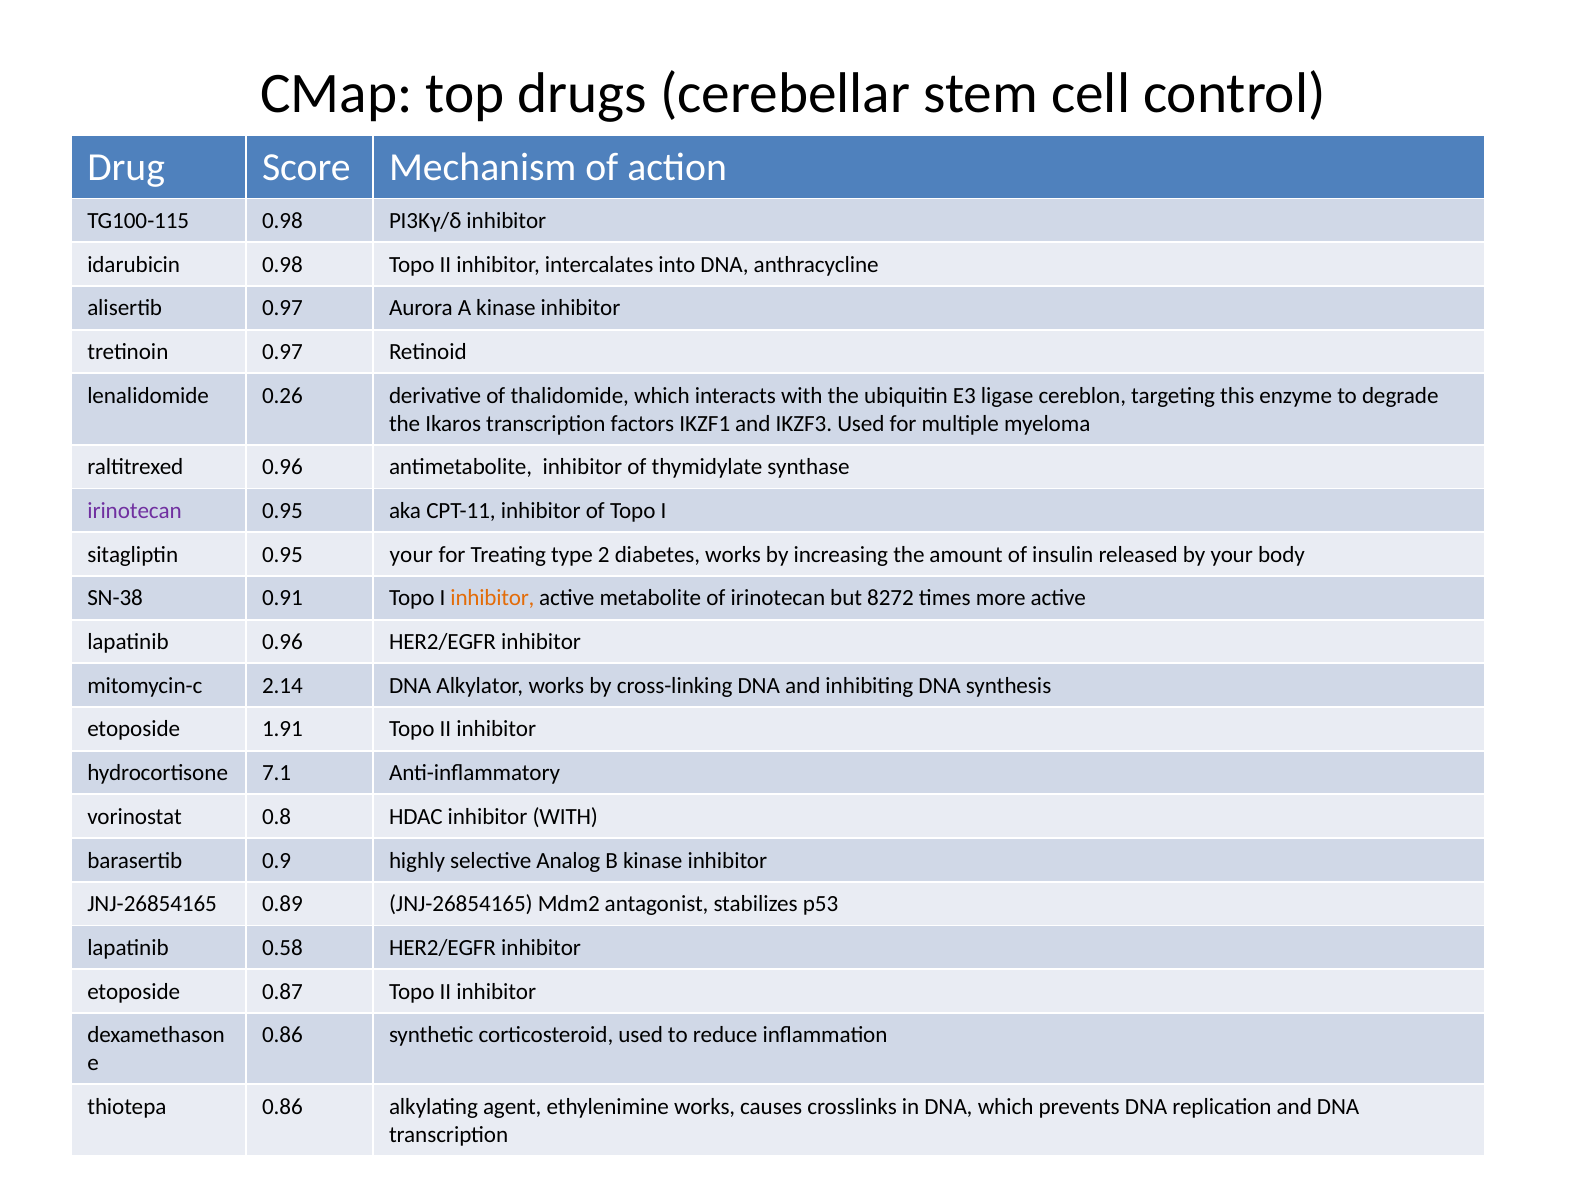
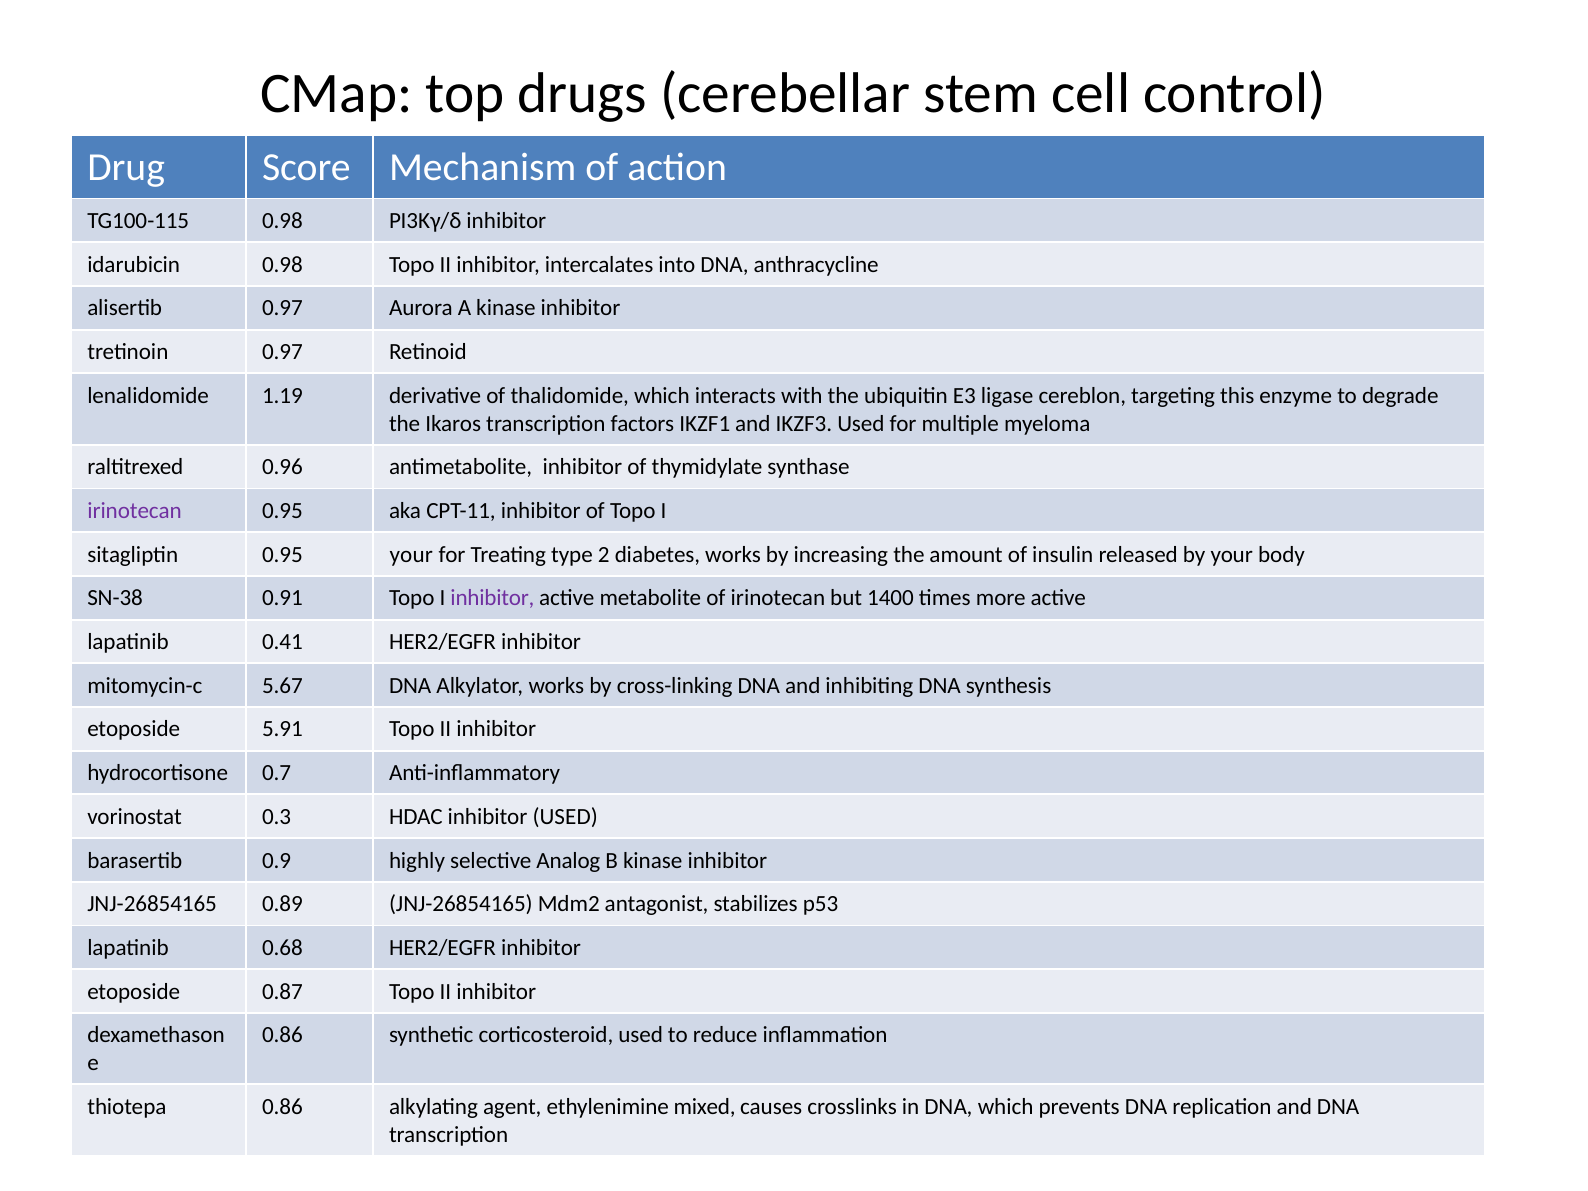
0.26: 0.26 -> 1.19
inhibitor at (492, 598) colour: orange -> purple
8272: 8272 -> 1400
lapatinib 0.96: 0.96 -> 0.41
2.14: 2.14 -> 5.67
1.91: 1.91 -> 5.91
7.1: 7.1 -> 0.7
0.8: 0.8 -> 0.3
inhibitor WITH: WITH -> USED
0.58: 0.58 -> 0.68
ethylenimine works: works -> mixed
